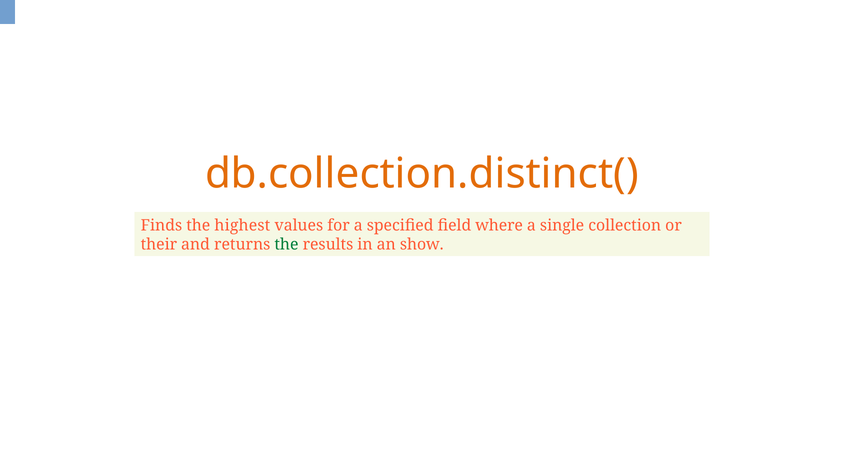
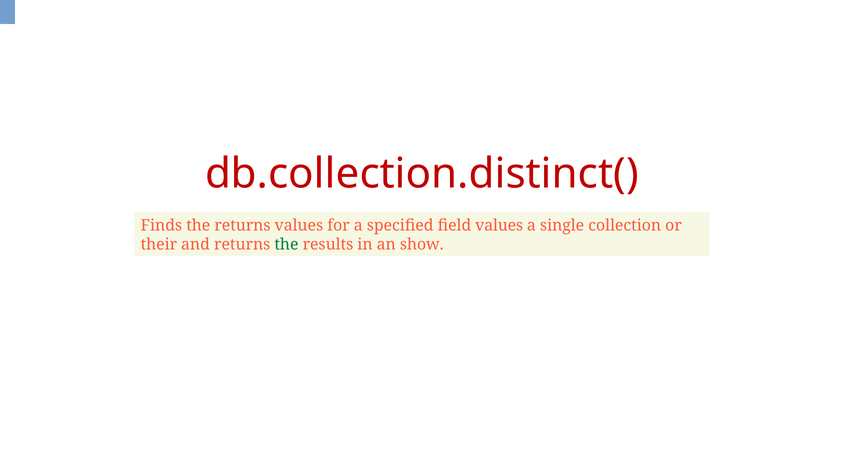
db.collection.distinct( colour: orange -> red
the highest: highest -> returns
field where: where -> values
